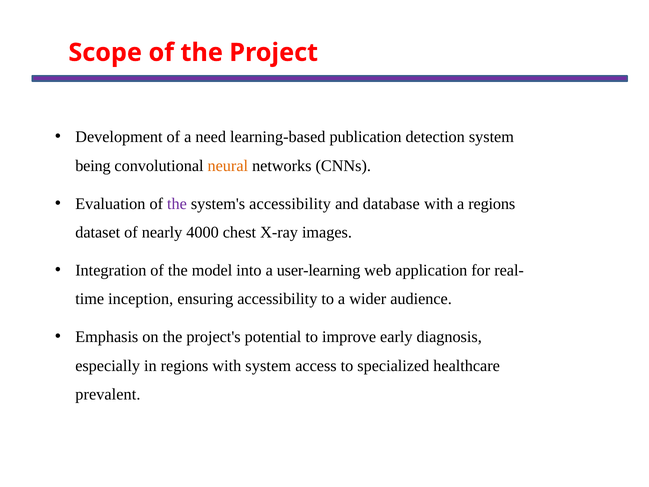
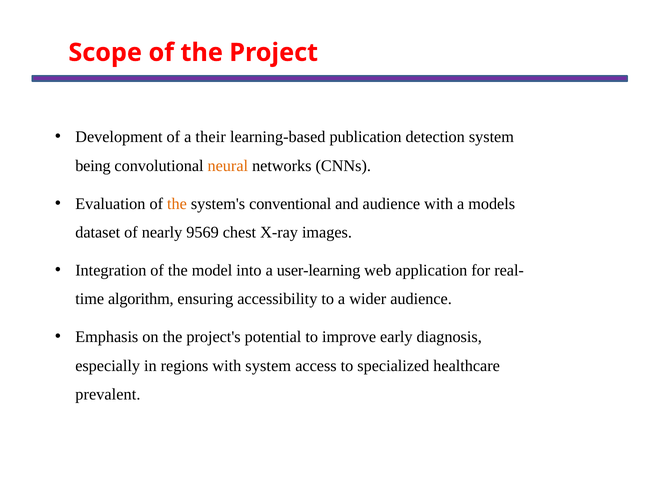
need: need -> their
the at (177, 204) colour: purple -> orange
system's accessibility: accessibility -> conventional
and database: database -> audience
a regions: regions -> models
4000: 4000 -> 9569
inception: inception -> algorithm
